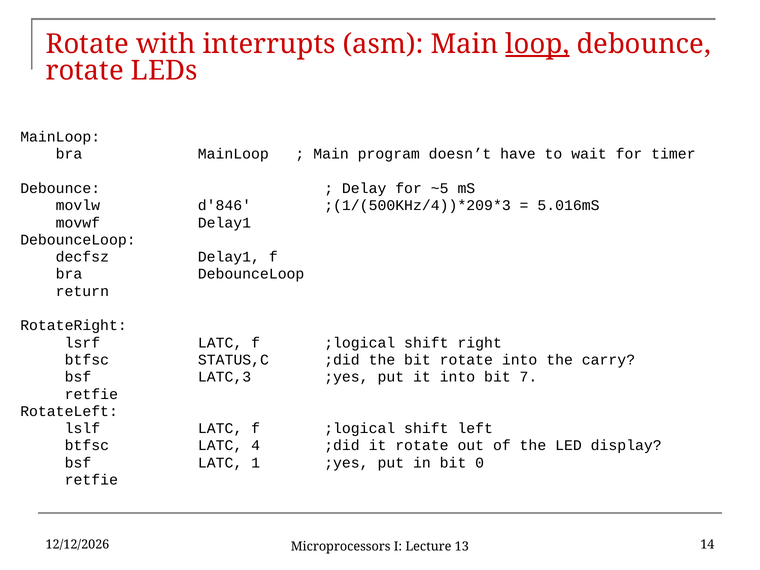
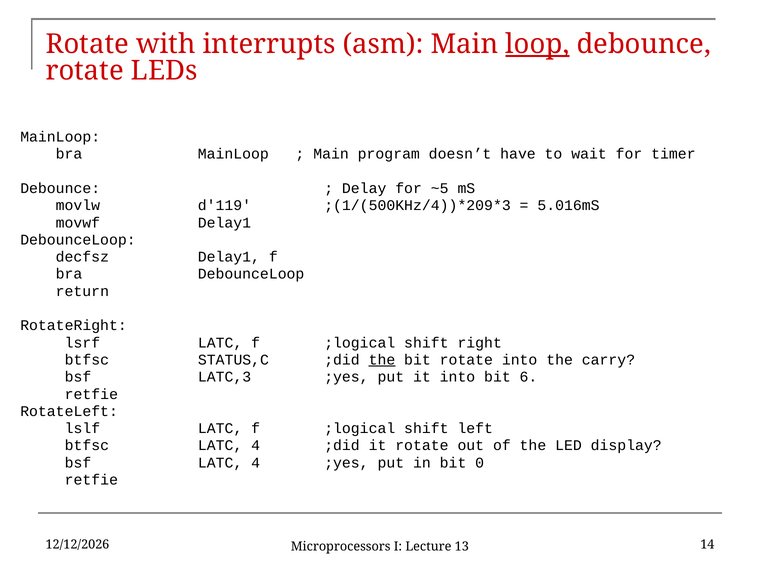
d'846: d'846 -> d'119
the at (382, 360) underline: none -> present
7: 7 -> 6
bsf LATC 1: 1 -> 4
